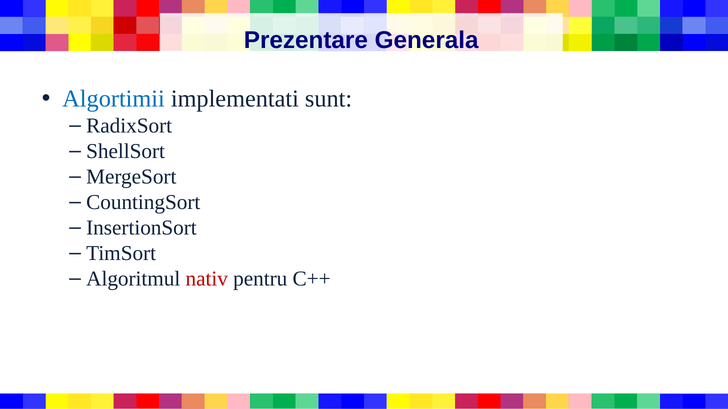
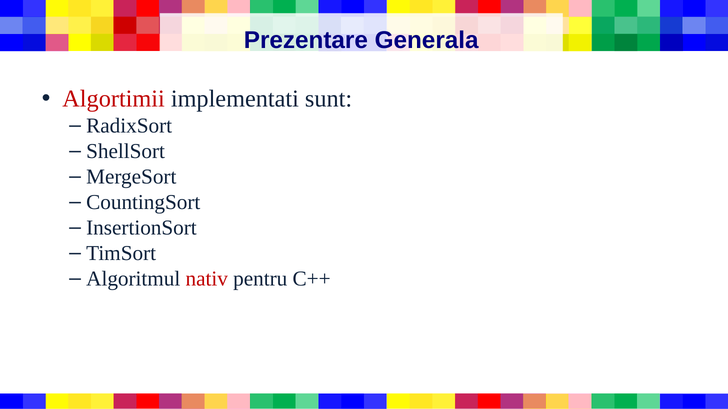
Algortimii colour: blue -> red
